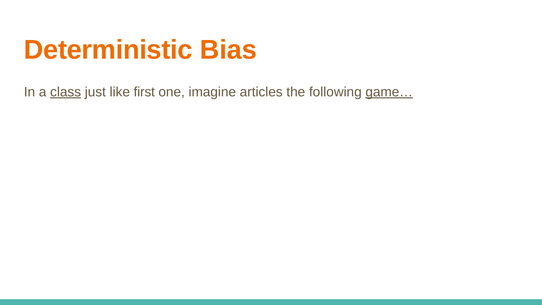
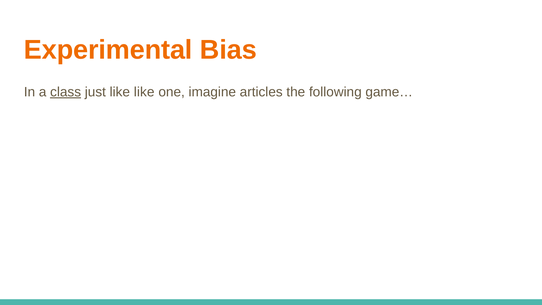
Deterministic: Deterministic -> Experimental
like first: first -> like
game… underline: present -> none
